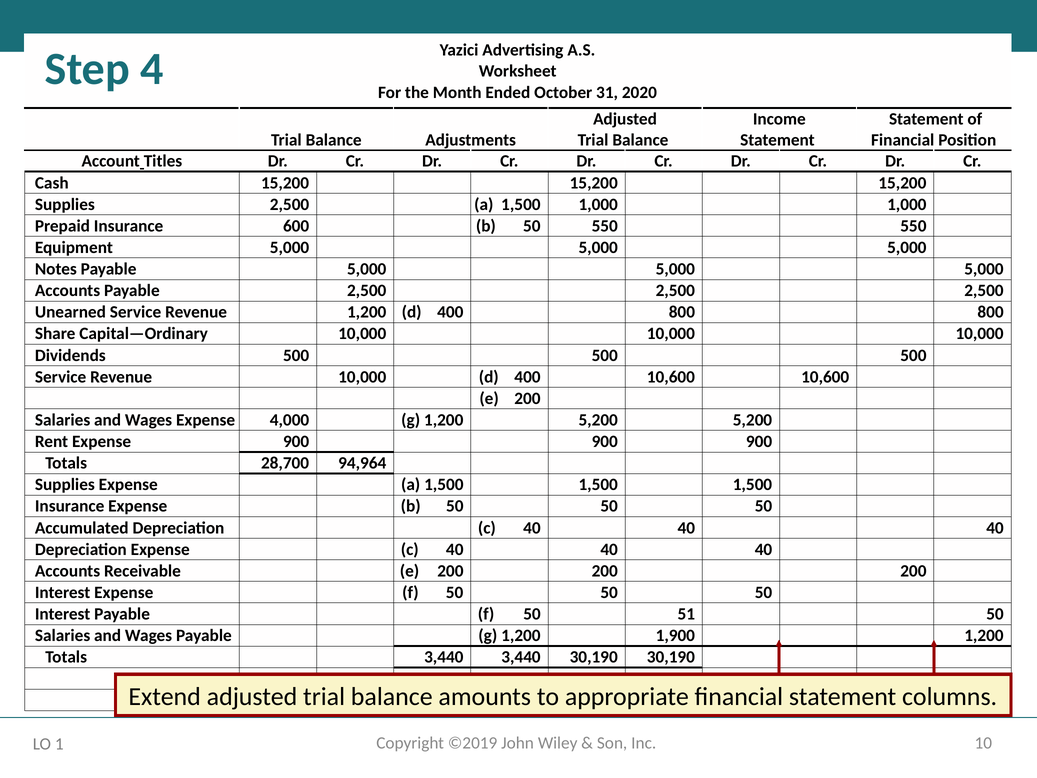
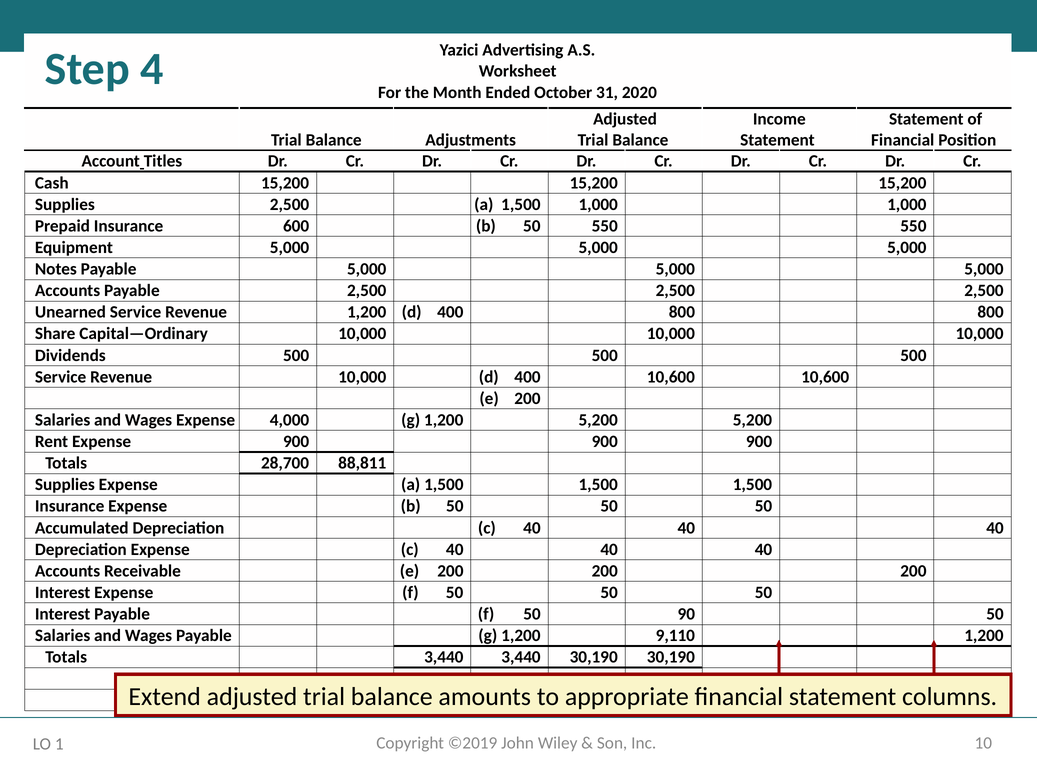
94,964: 94,964 -> 88,811
51: 51 -> 90
1,900: 1,900 -> 9,110
